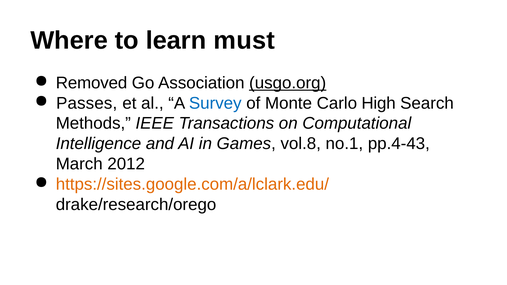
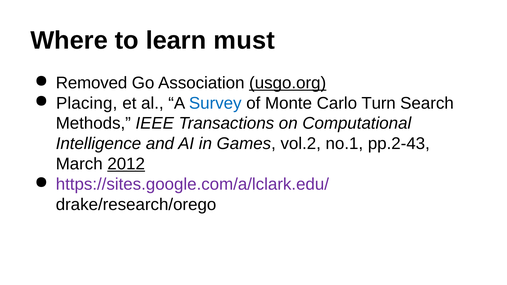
Passes: Passes -> Placing
High: High -> Turn
vol.8: vol.8 -> vol.2
pp.4-43: pp.4-43 -> pp.2-43
2012 underline: none -> present
https://sites.google.com/a/lclark.edu/ colour: orange -> purple
